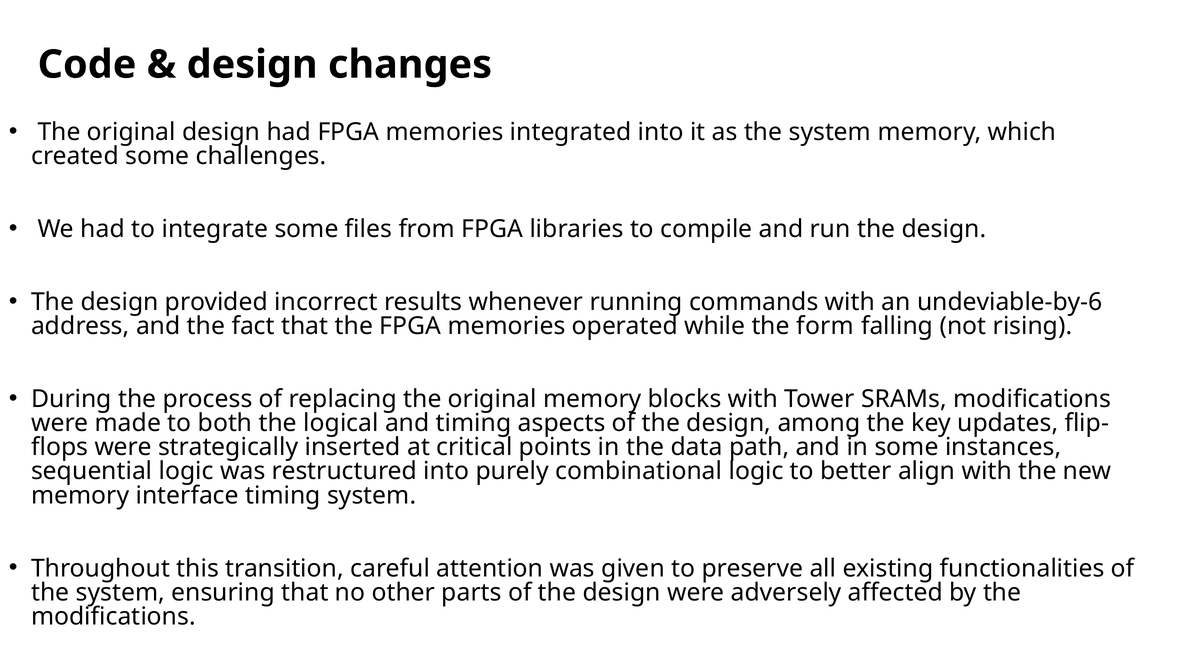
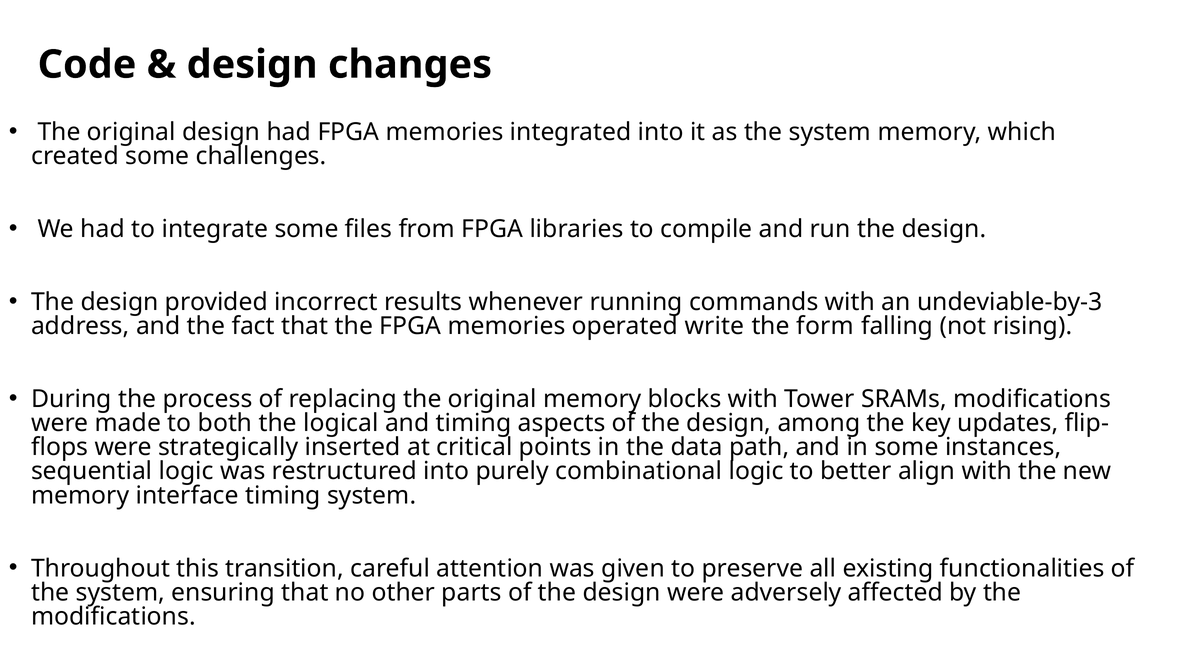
undeviable-by-6: undeviable-by-6 -> undeviable-by-3
while: while -> write
